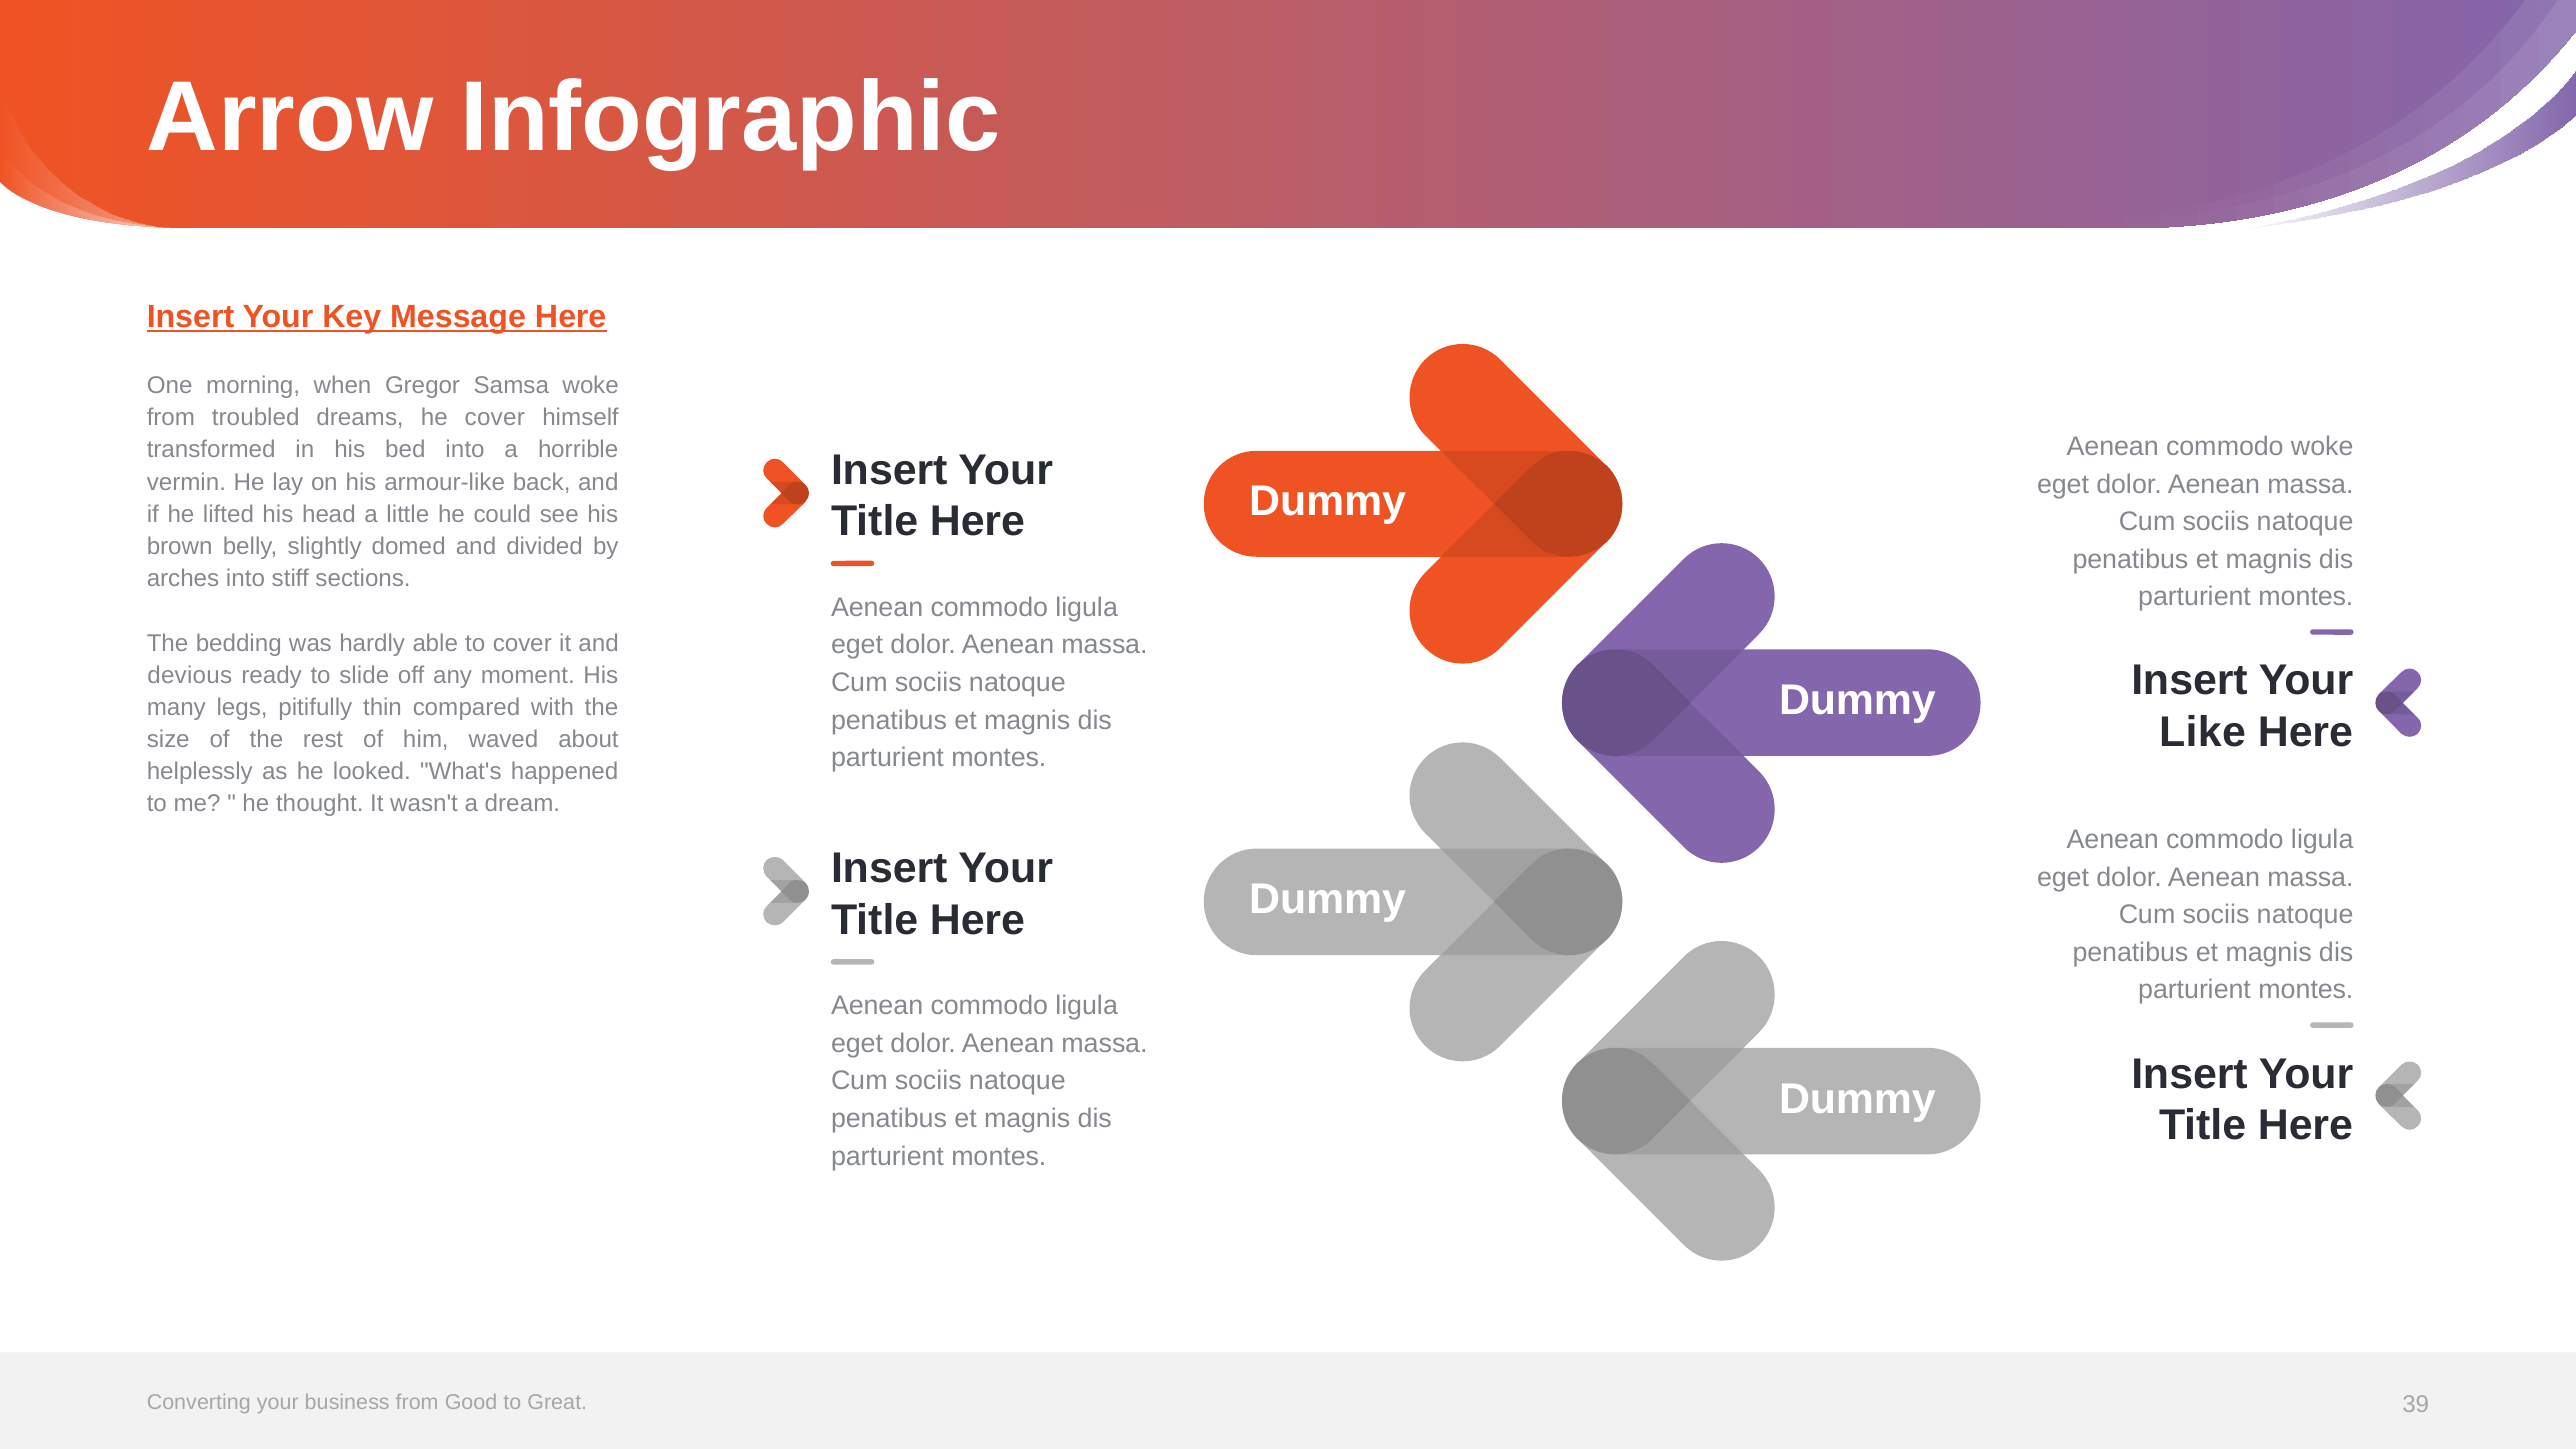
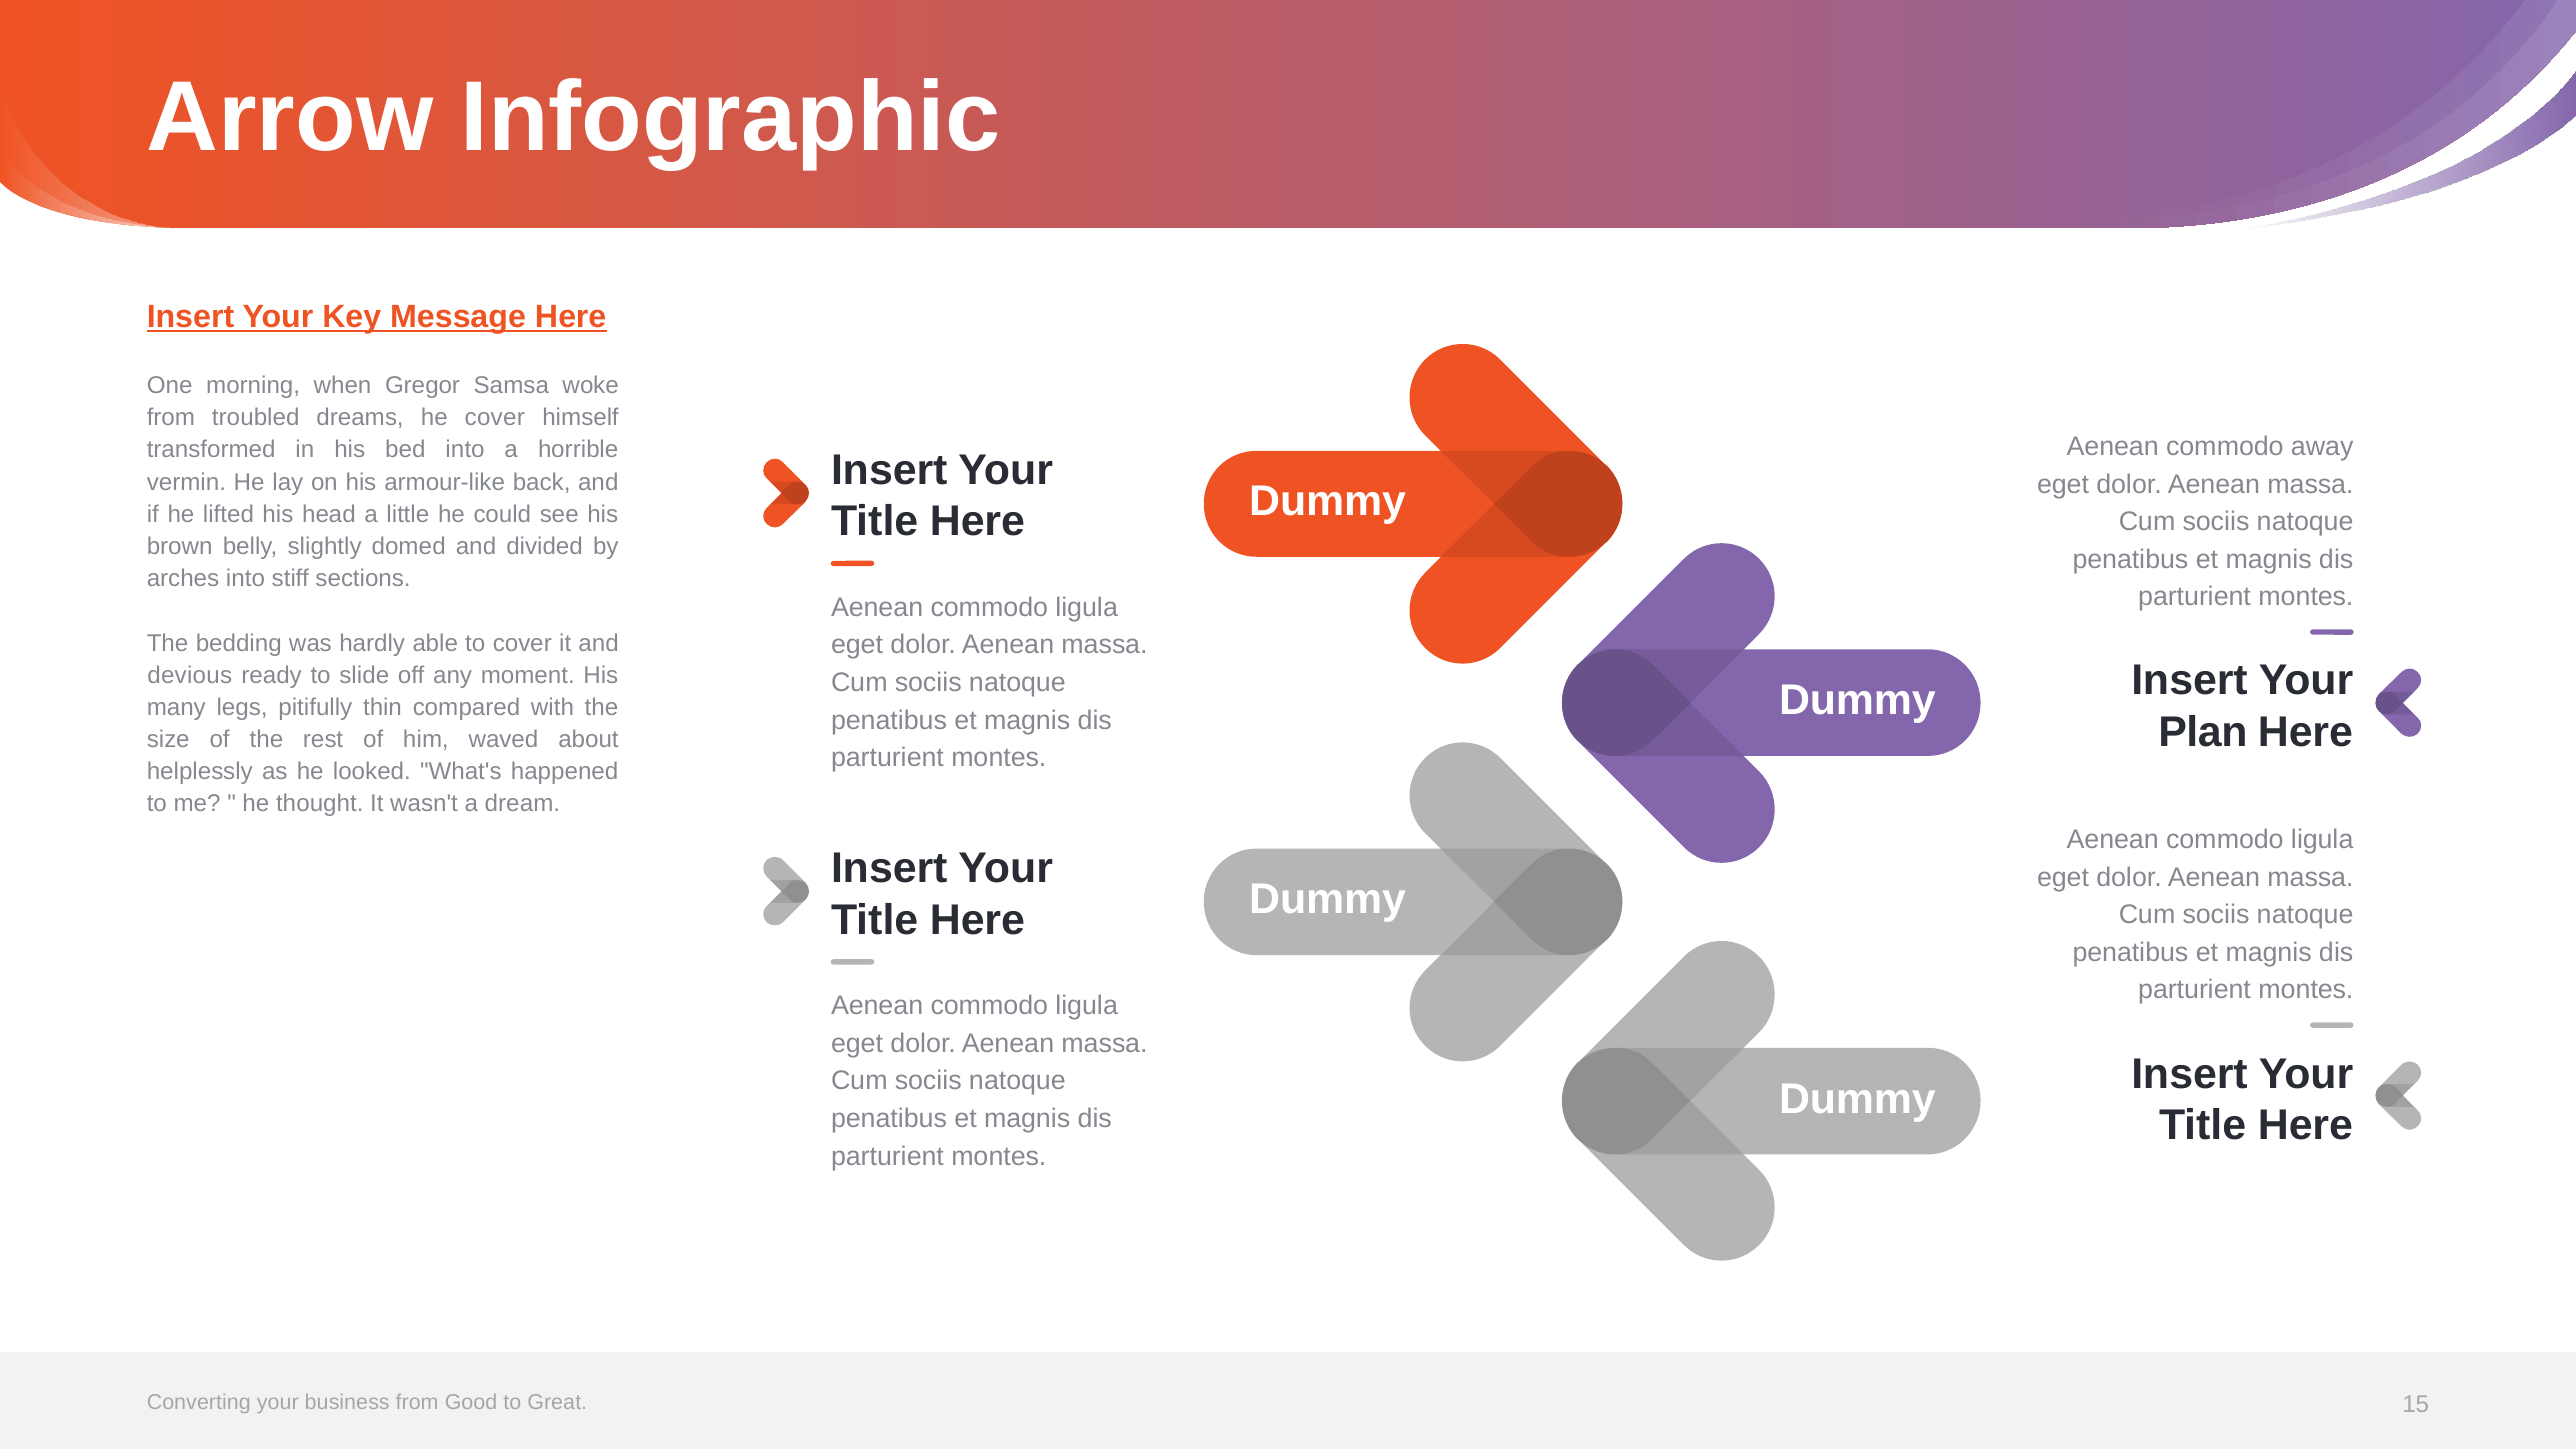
commodo woke: woke -> away
Like: Like -> Plan
39: 39 -> 15
